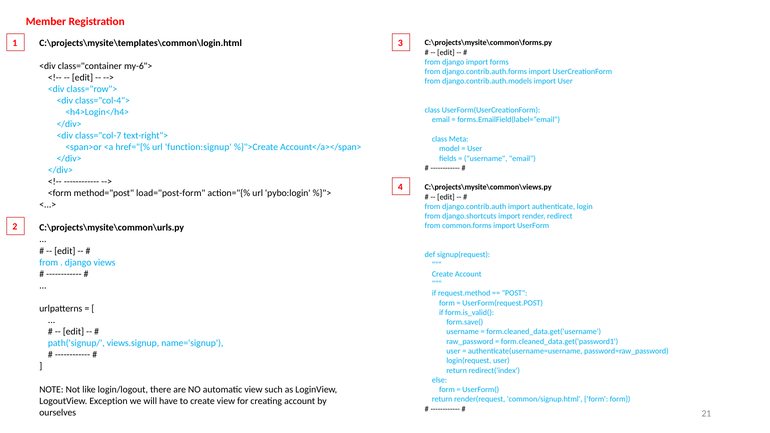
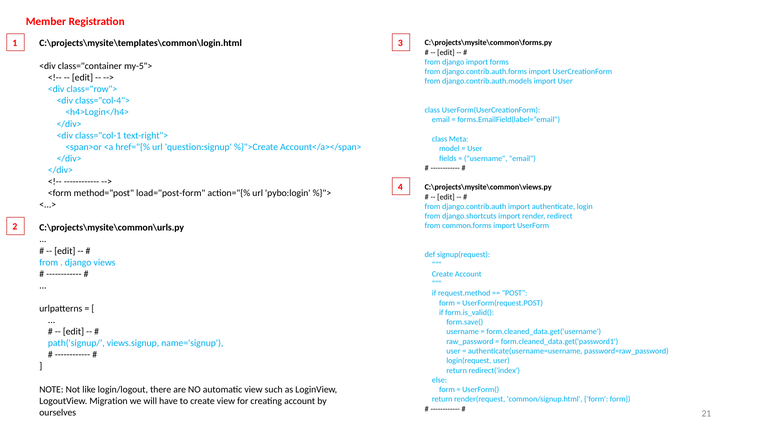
my-6">: my-6"> -> my-5">
class="col-7: class="col-7 -> class="col-1
function:signup: function:signup -> question:signup
Exception: Exception -> Migration
